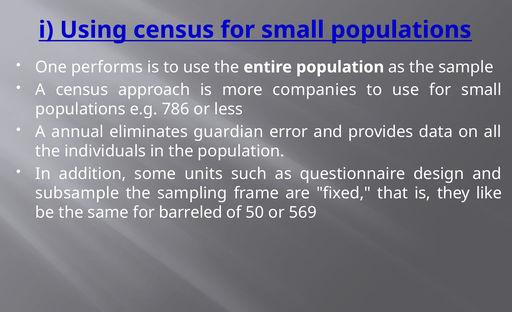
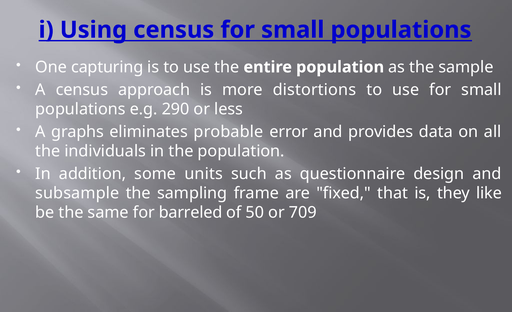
performs: performs -> capturing
companies: companies -> distortions
786: 786 -> 290
annual: annual -> graphs
guardian: guardian -> probable
569: 569 -> 709
